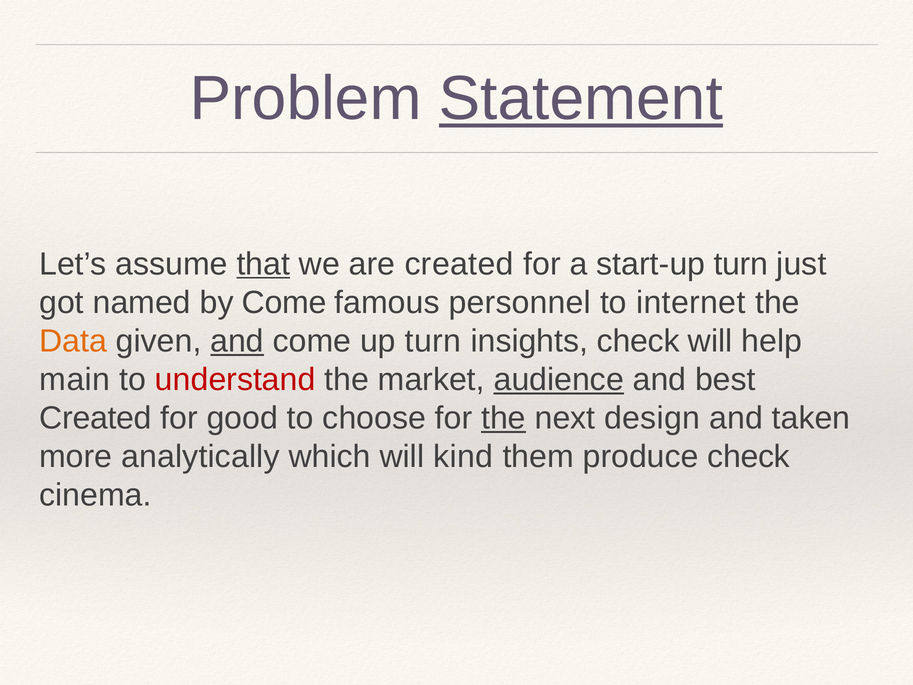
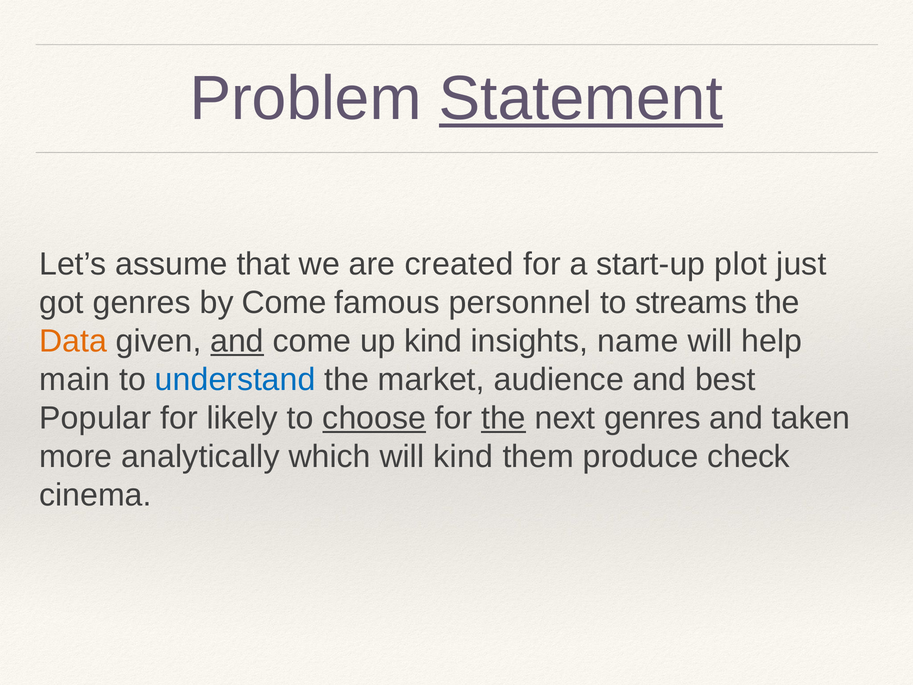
that underline: present -> none
start-up turn: turn -> plot
got named: named -> genres
internet: internet -> streams
up turn: turn -> kind
insights check: check -> name
understand colour: red -> blue
audience underline: present -> none
Created at (95, 418): Created -> Popular
good: good -> likely
choose underline: none -> present
next design: design -> genres
